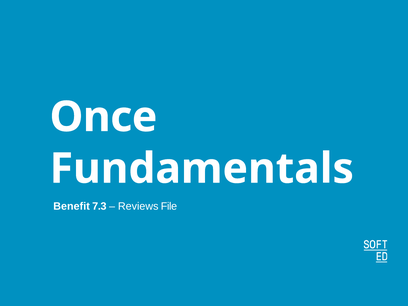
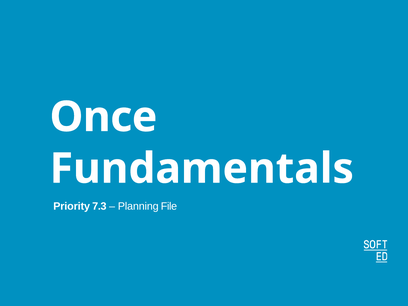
Benefit: Benefit -> Priority
Reviews: Reviews -> Planning
